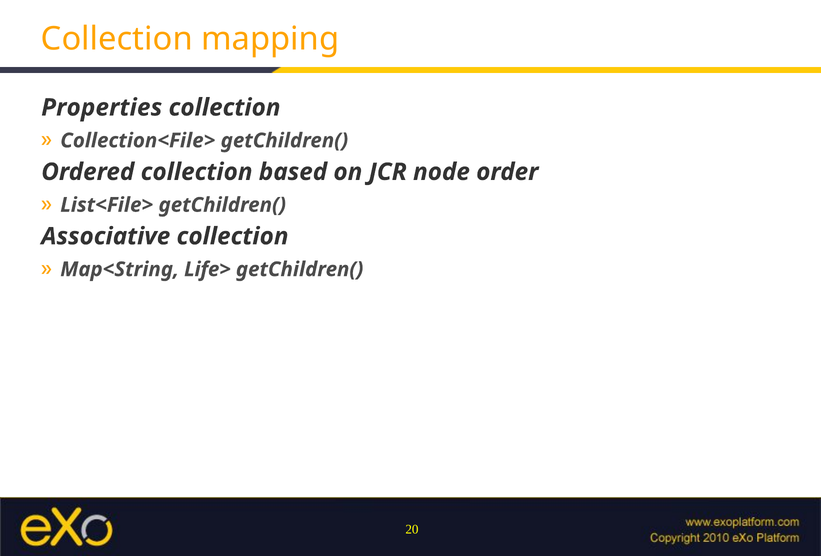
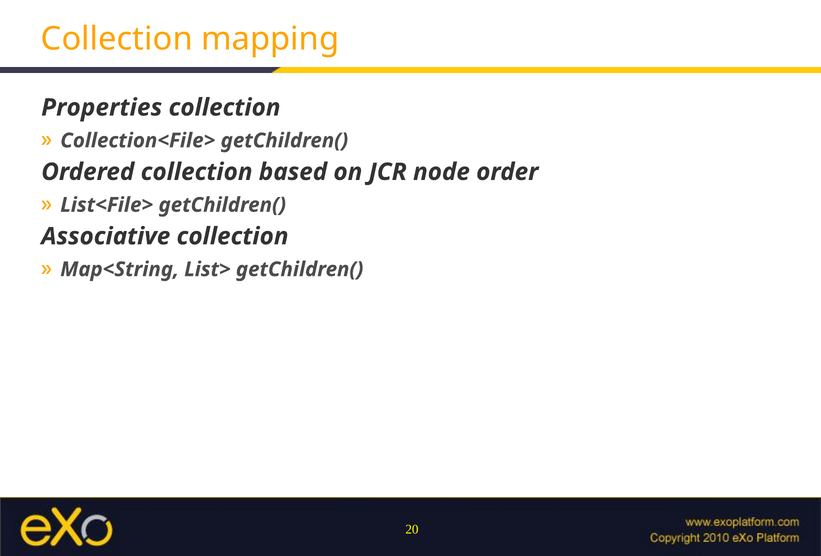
Life>: Life> -> List>
